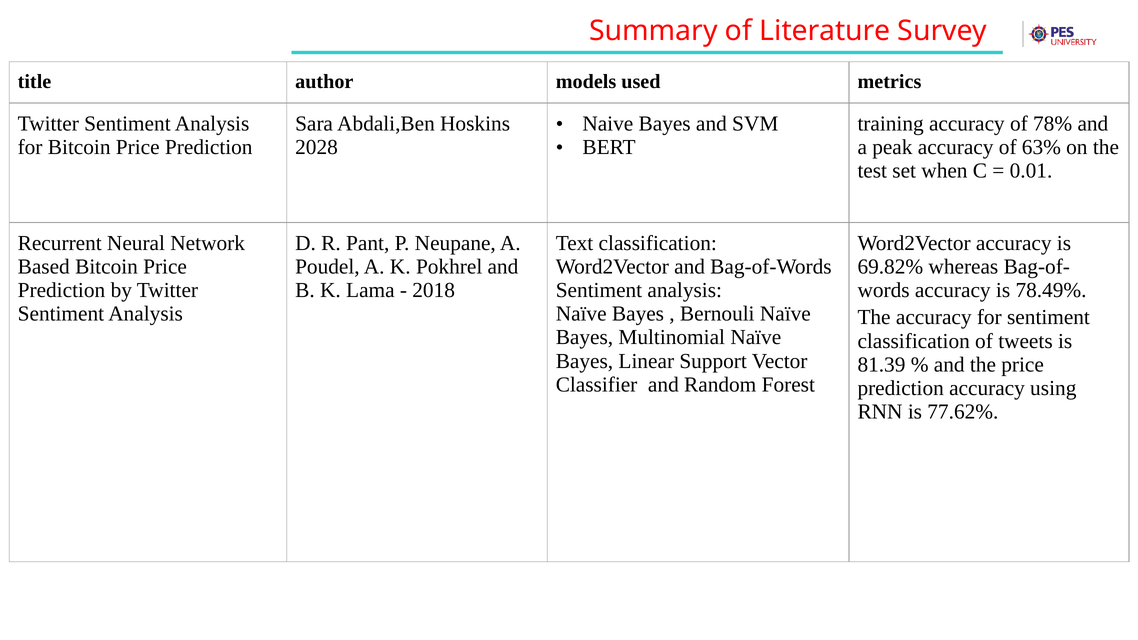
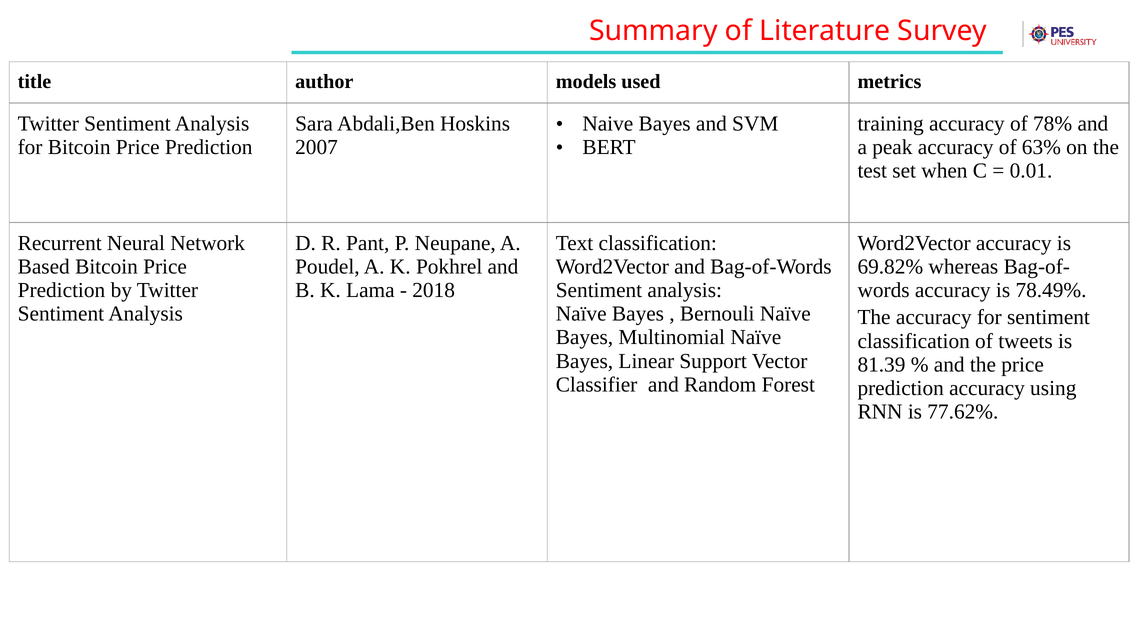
2028: 2028 -> 2007
